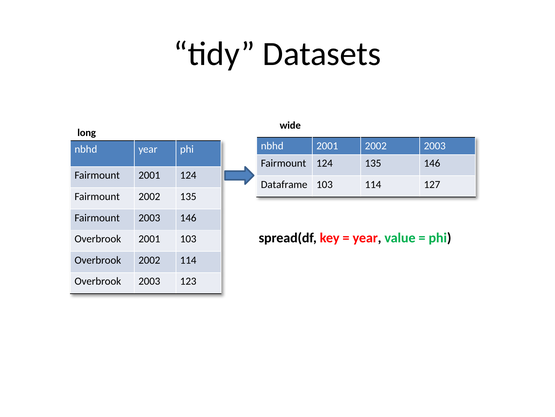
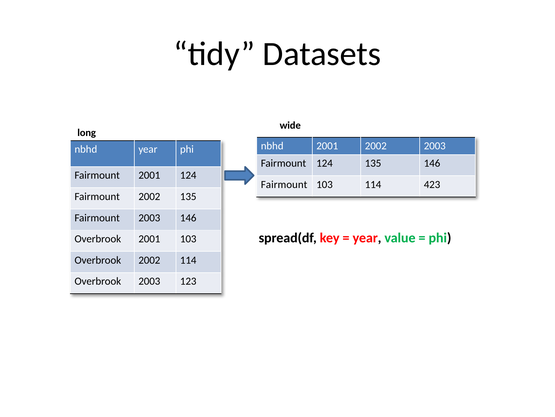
Dataframe at (284, 184): Dataframe -> Fairmount
127: 127 -> 423
